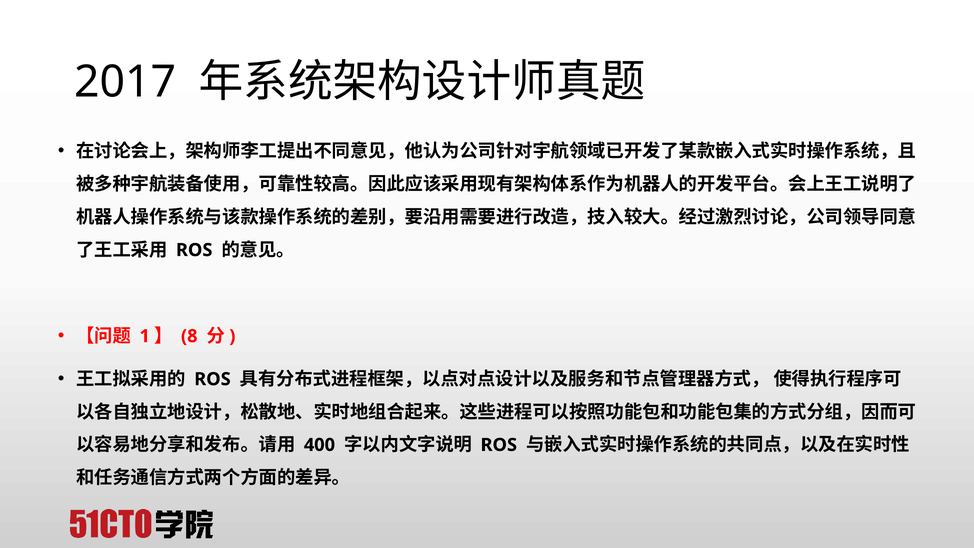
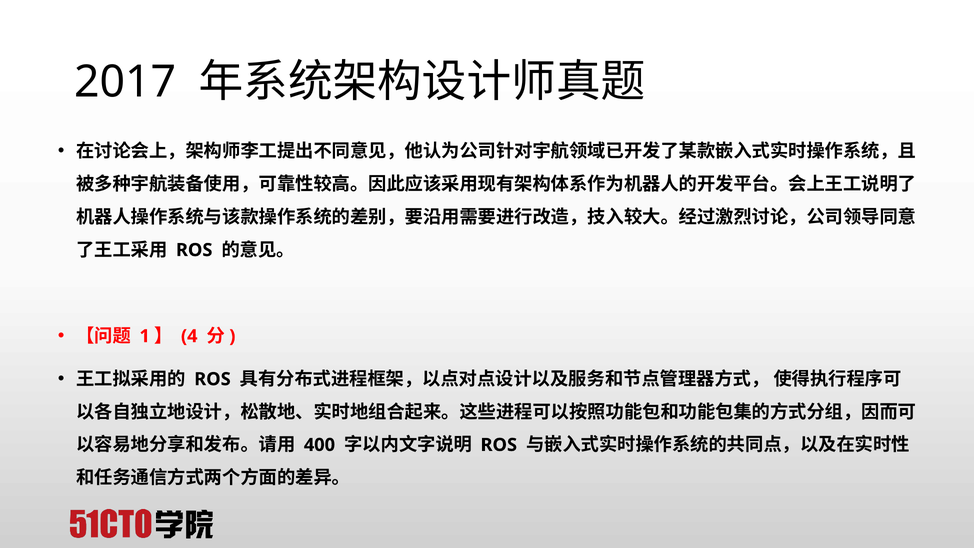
8: 8 -> 4
